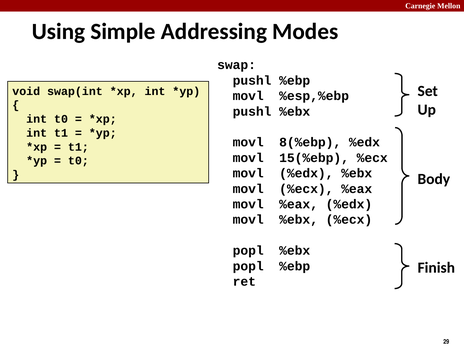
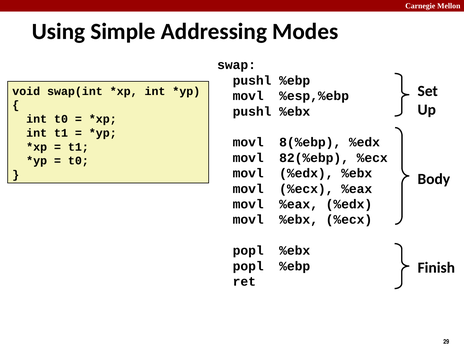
15(%ebp: 15(%ebp -> 82(%ebp
